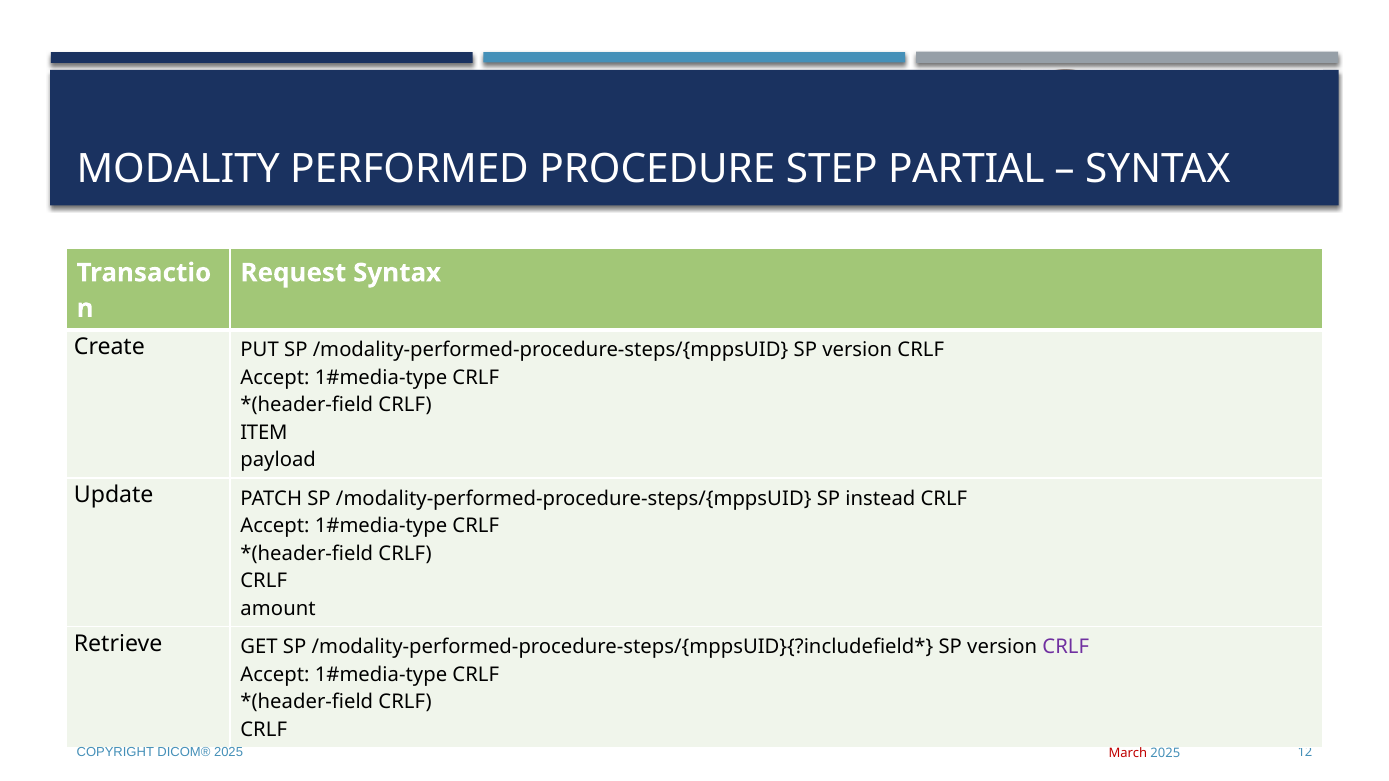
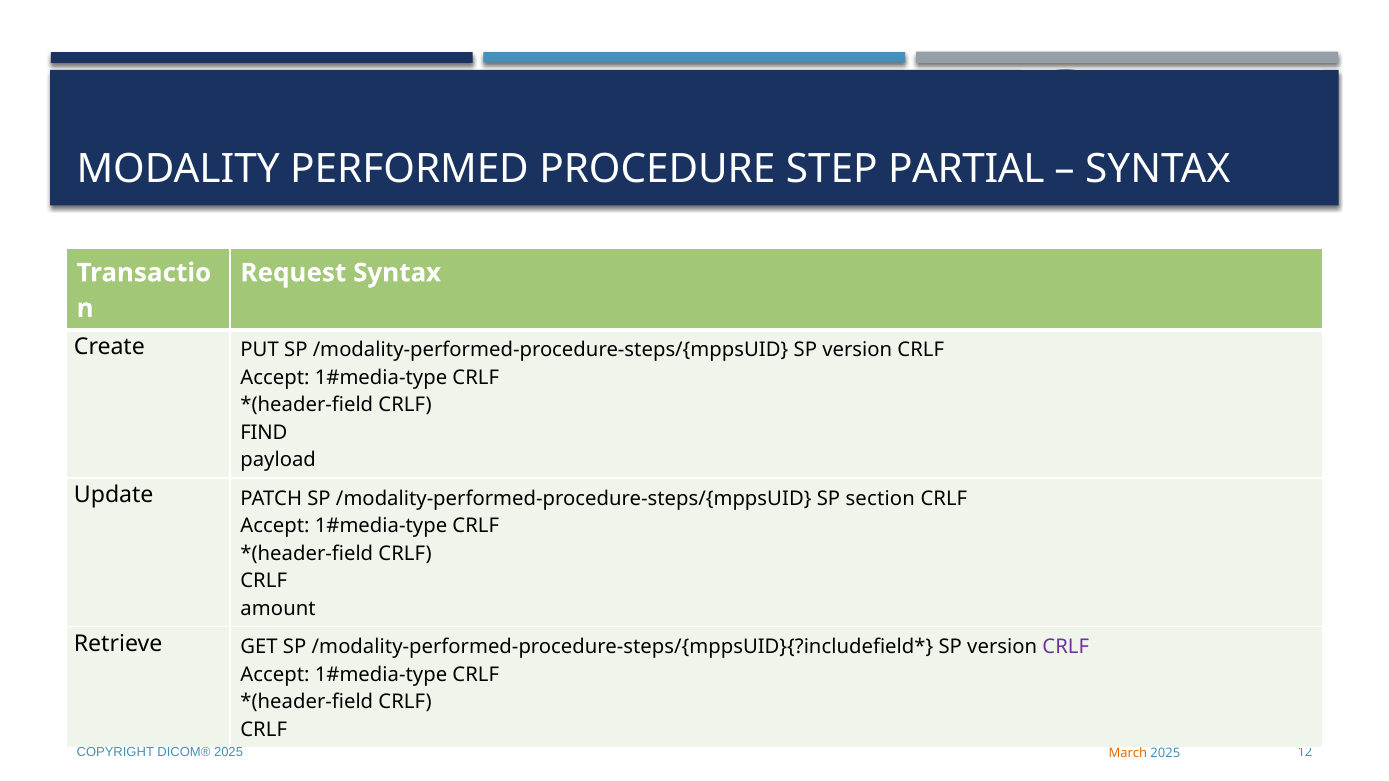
ITEM: ITEM -> FIND
instead: instead -> section
March colour: red -> orange
